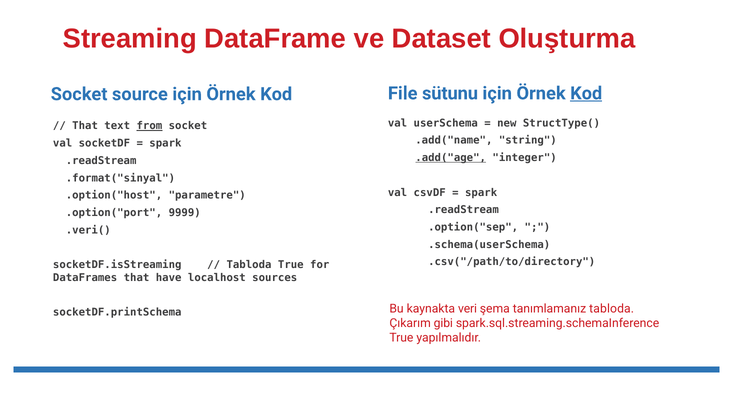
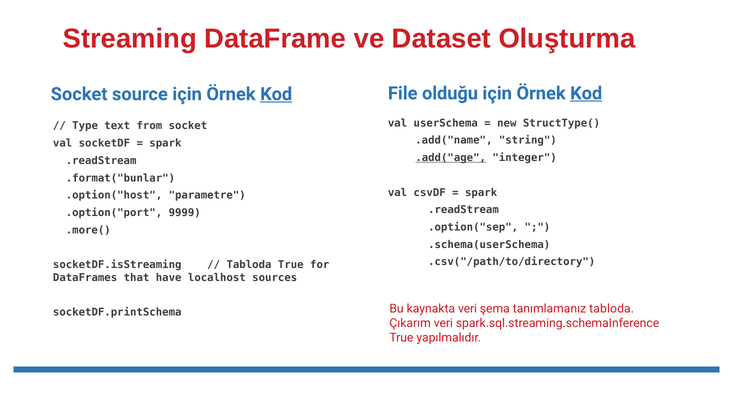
sütunu: sütunu -> olduğu
Kod at (276, 94) underline: none -> present
That at (85, 126): That -> Type
from underline: present -> none
.format("sinyal: .format("sinyal -> .format("bunlar
.veri(: .veri( -> .more(
Çıkarım gibi: gibi -> veri
